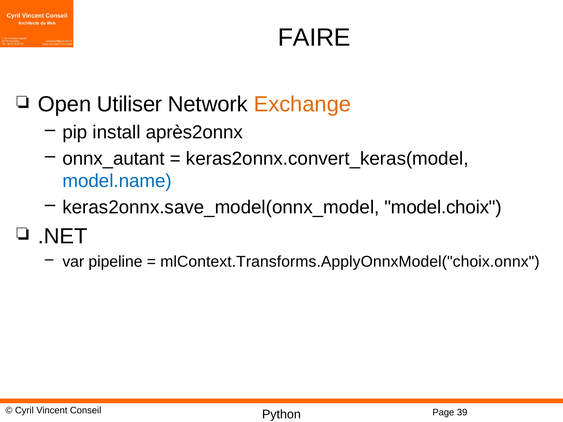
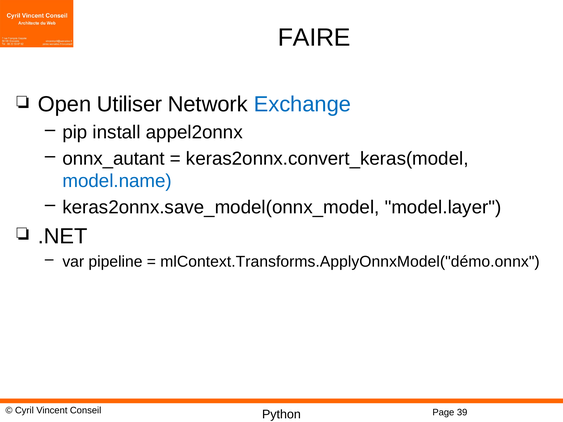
Exchange colour: orange -> blue
après2onnx: après2onnx -> appel2onnx
model.choix: model.choix -> model.layer
mlContext.Transforms.ApplyOnnxModel("choix.onnx: mlContext.Transforms.ApplyOnnxModel("choix.onnx -> mlContext.Transforms.ApplyOnnxModel("démo.onnx
